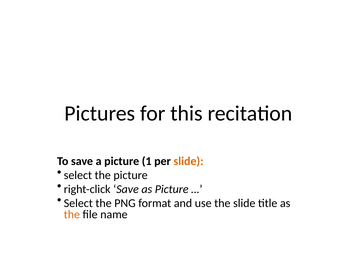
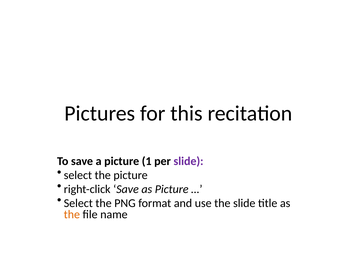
slide at (188, 161) colour: orange -> purple
